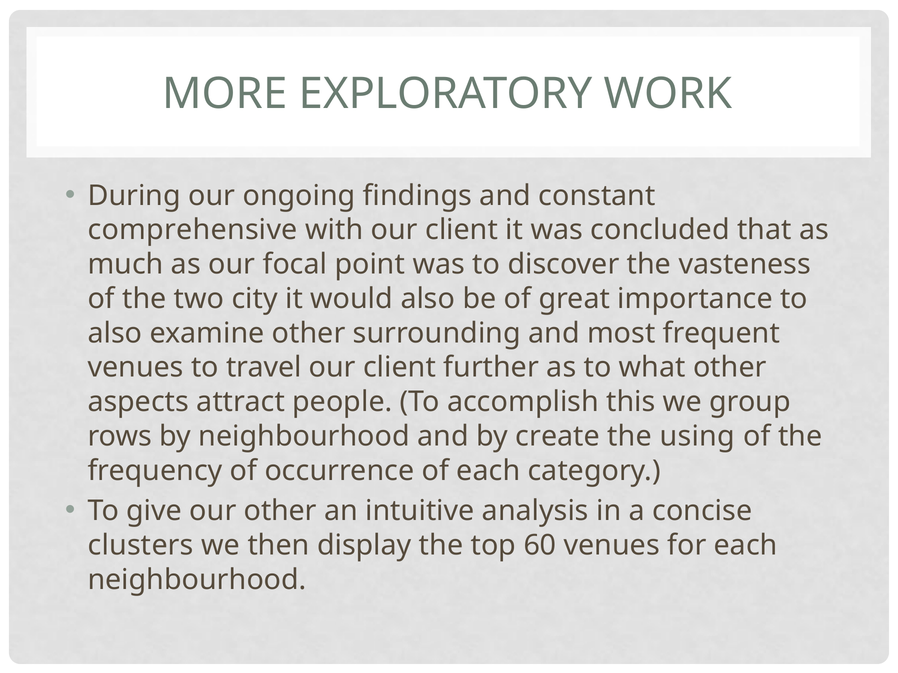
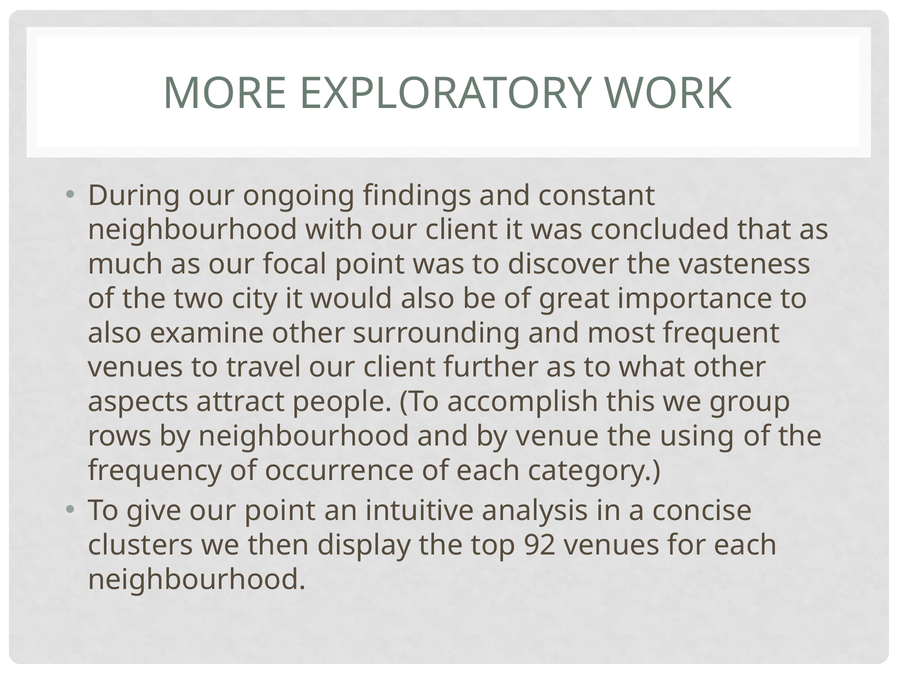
comprehensive at (193, 230): comprehensive -> neighbourhood
create: create -> venue
our other: other -> point
60: 60 -> 92
